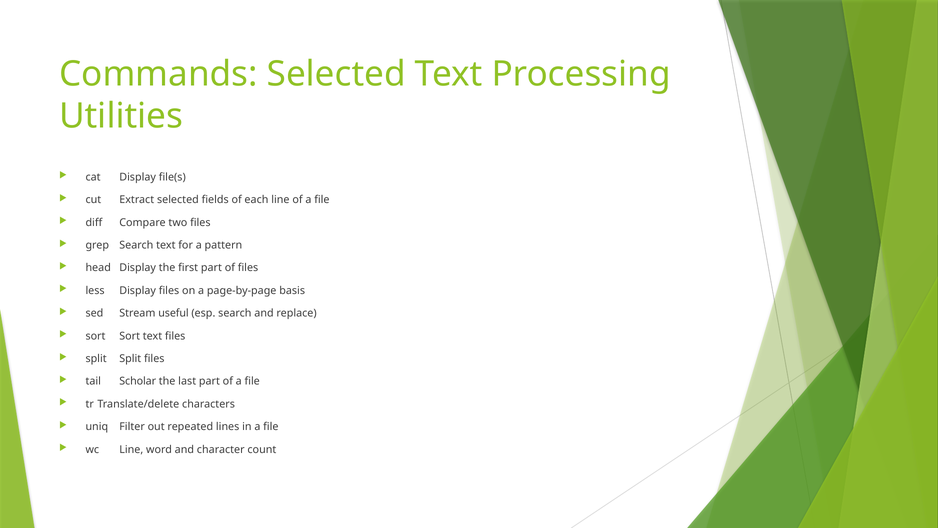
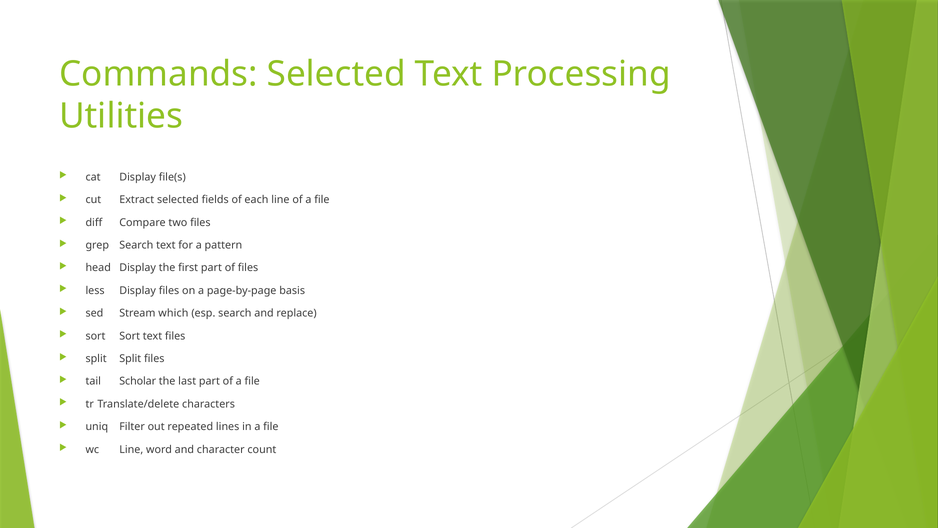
useful: useful -> which
